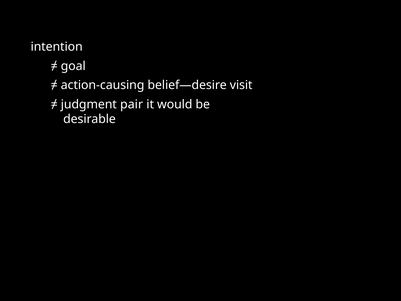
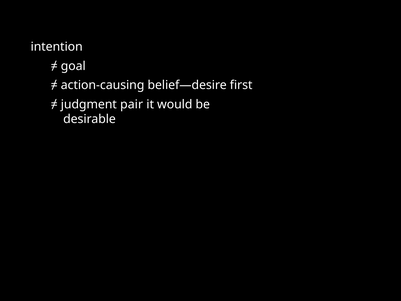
visit: visit -> first
